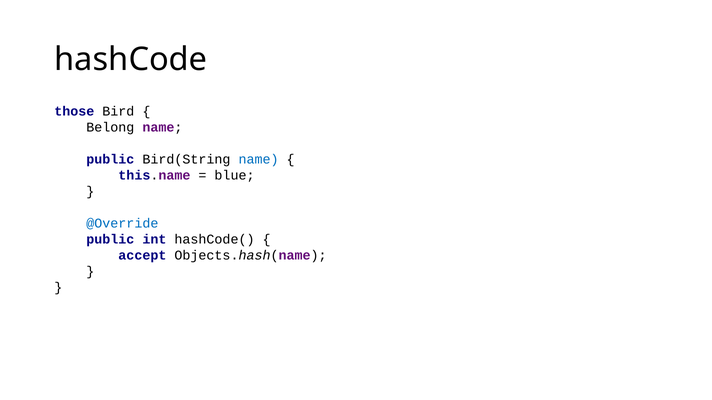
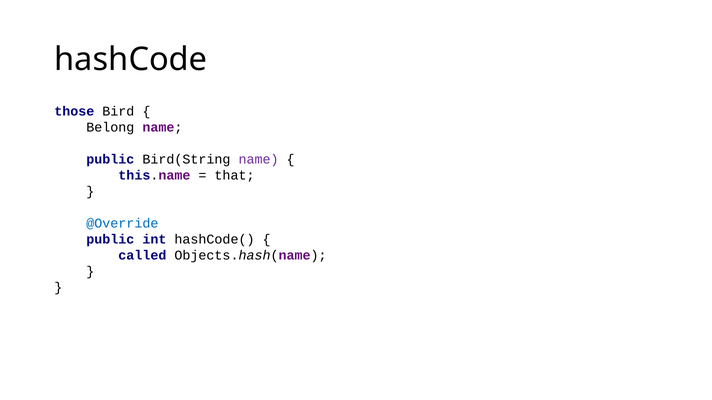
name at (259, 159) colour: blue -> purple
blue: blue -> that
accept: accept -> called
